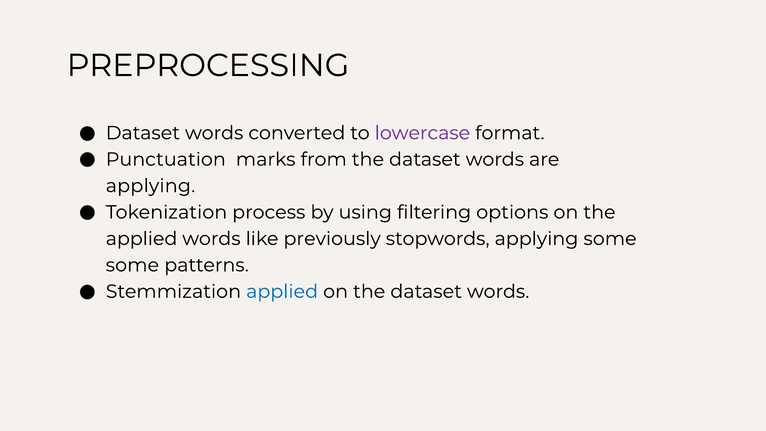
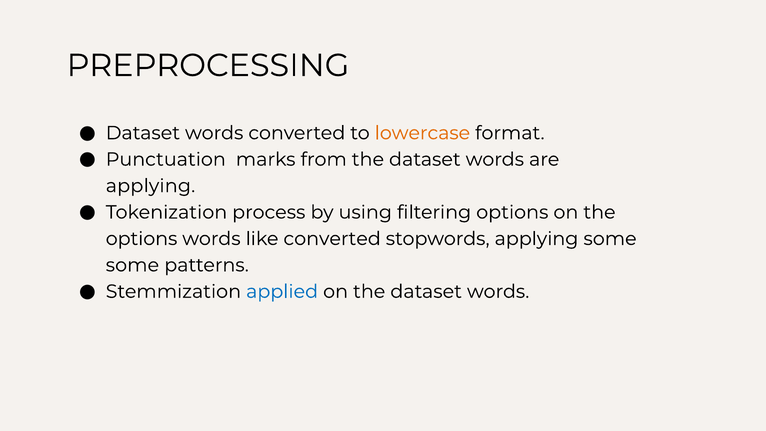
lowercase colour: purple -> orange
applied at (142, 239): applied -> options
like previously: previously -> converted
